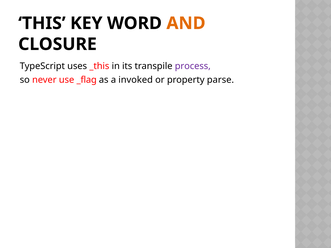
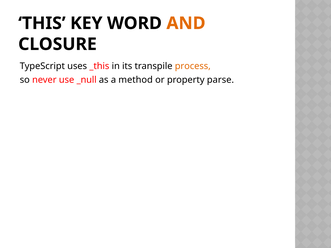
process colour: purple -> orange
_flag: _flag -> _null
invoked: invoked -> method
